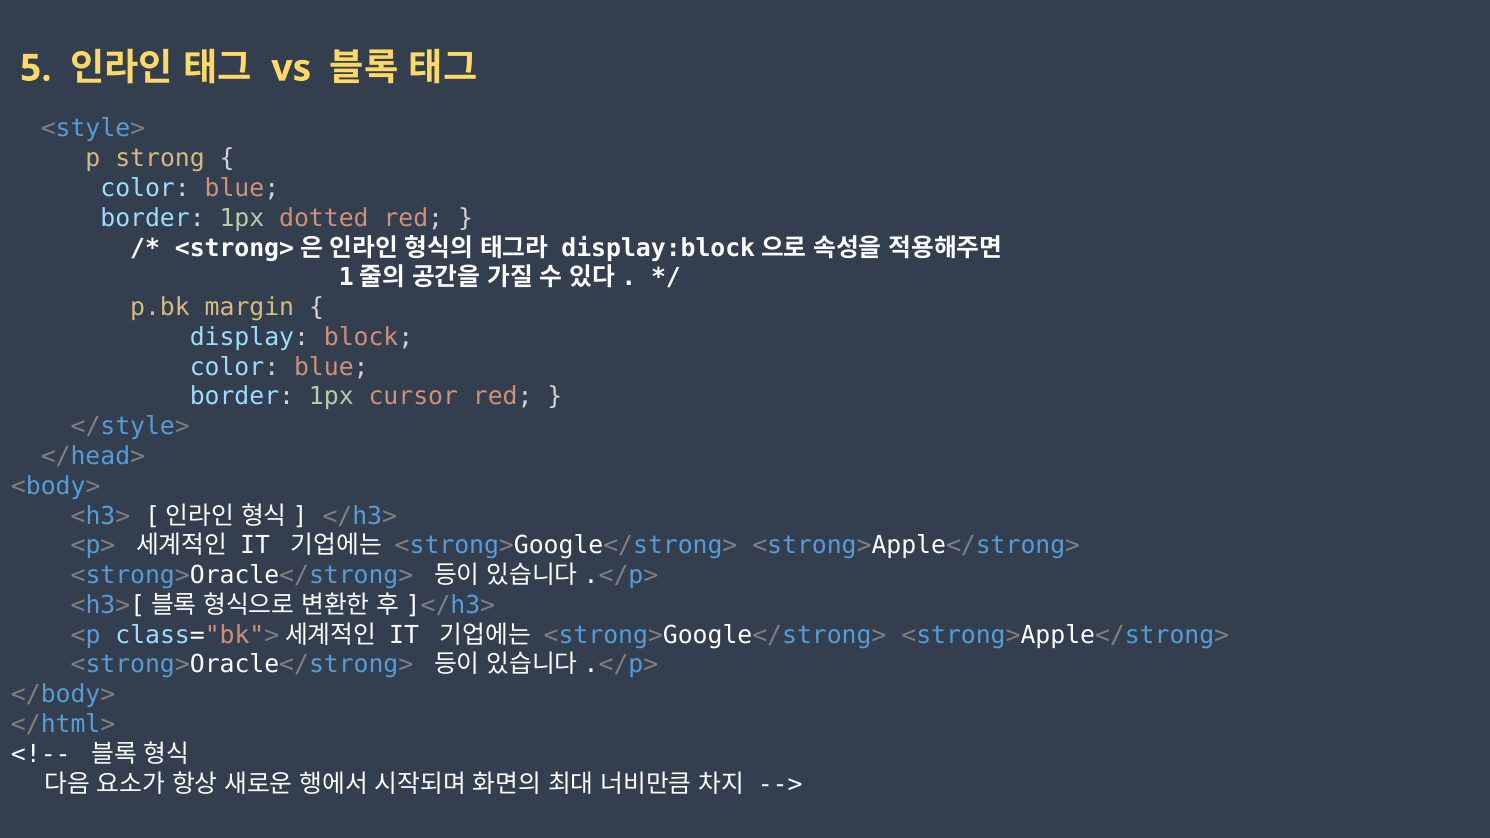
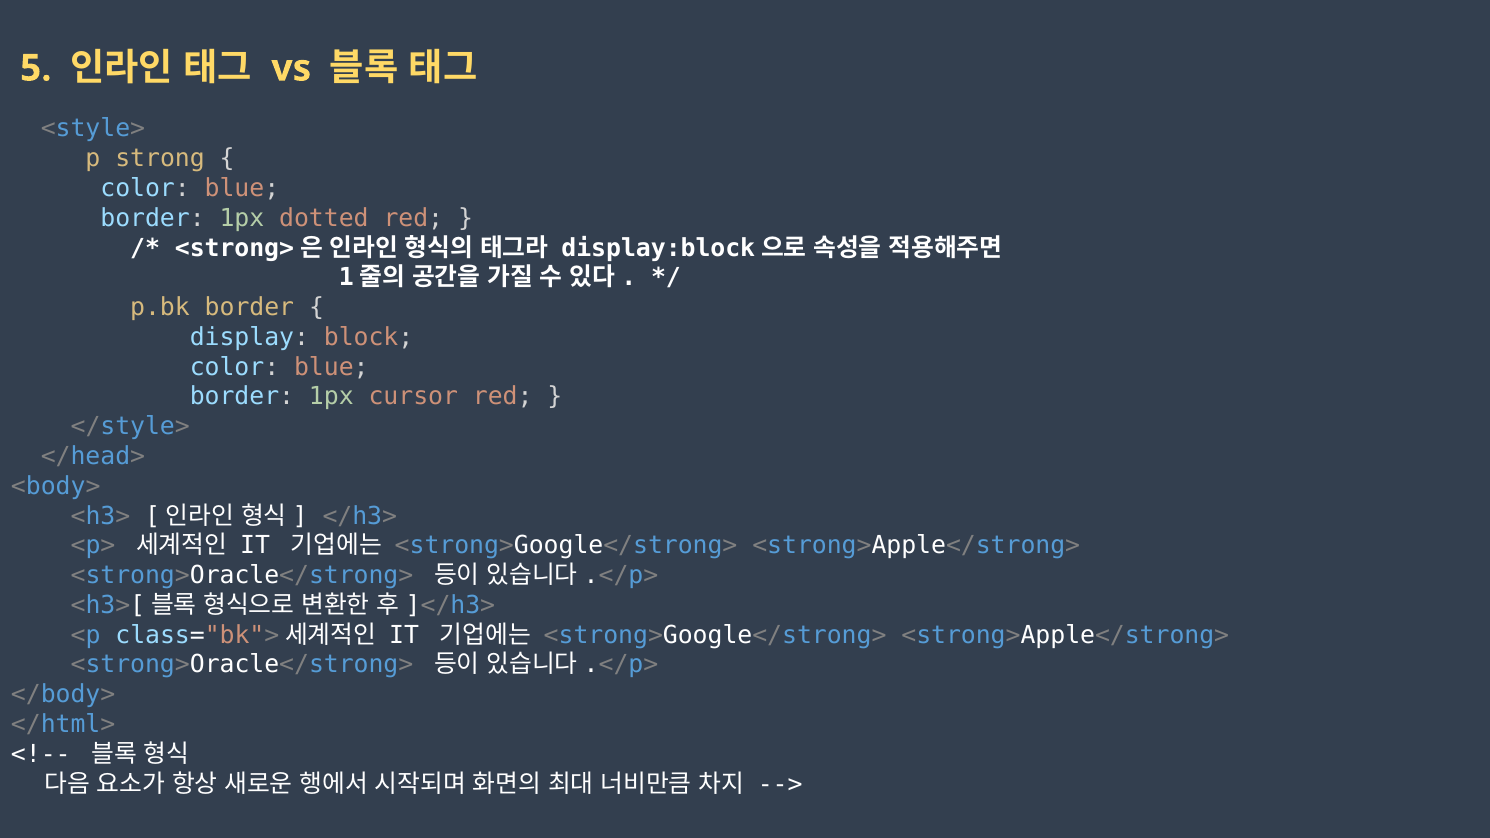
p.bk margin: margin -> border
